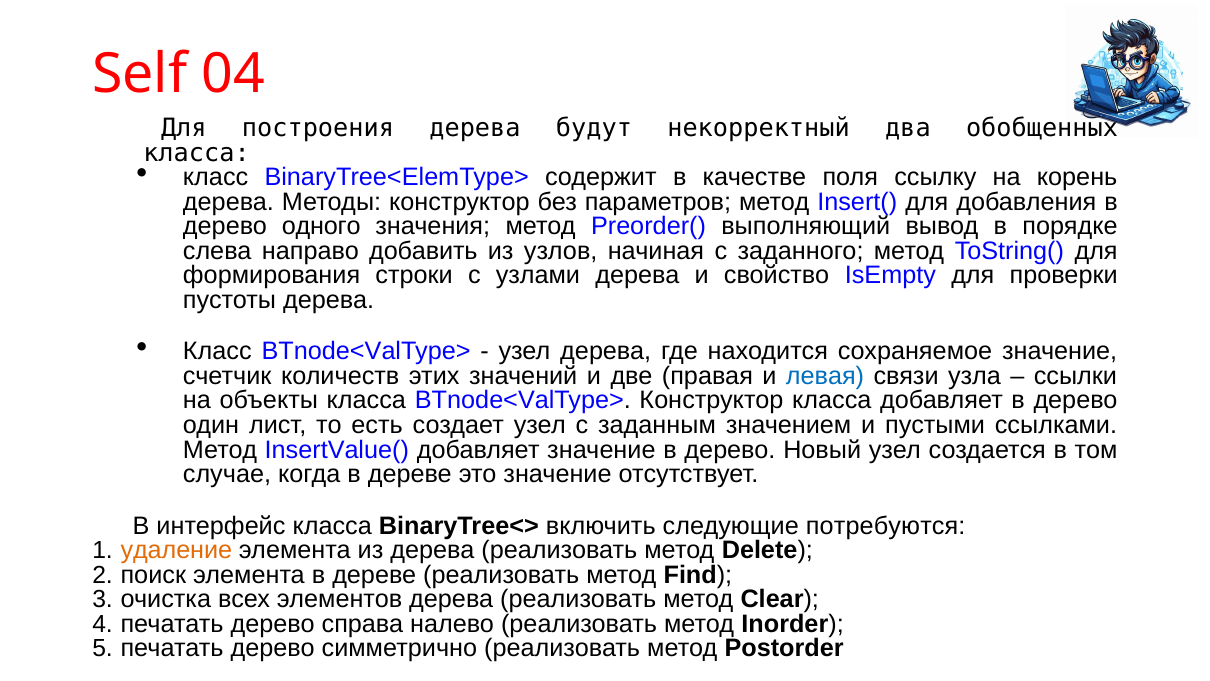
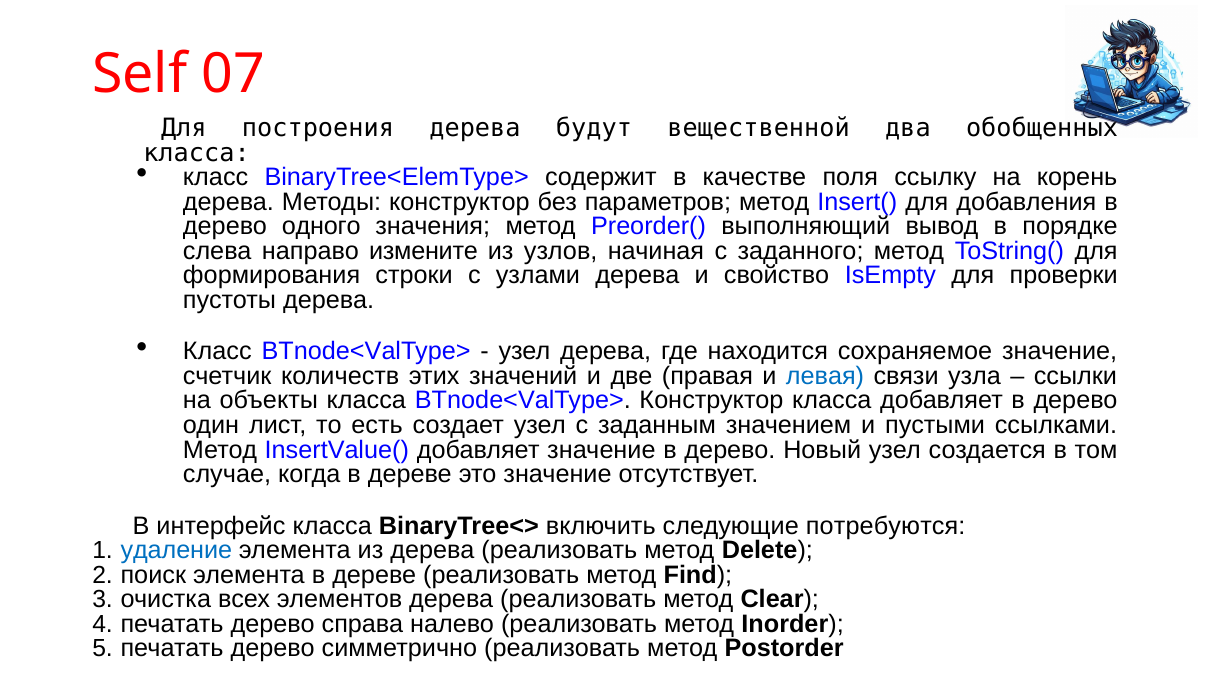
04: 04 -> 07
некорректный: некорректный -> вещественной
добавить: добавить -> измените
удаление colour: orange -> blue
